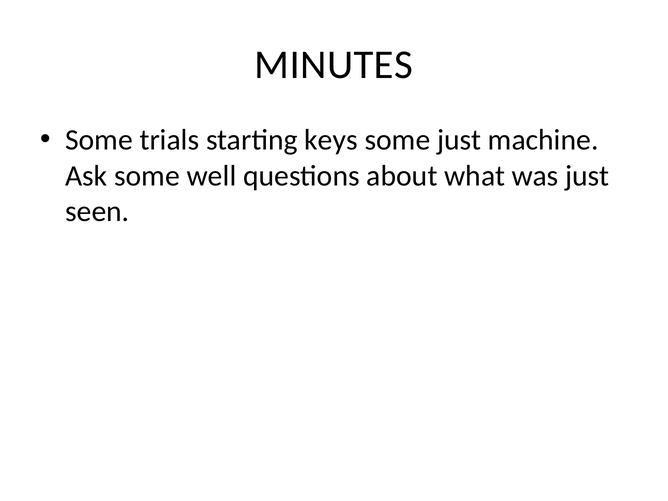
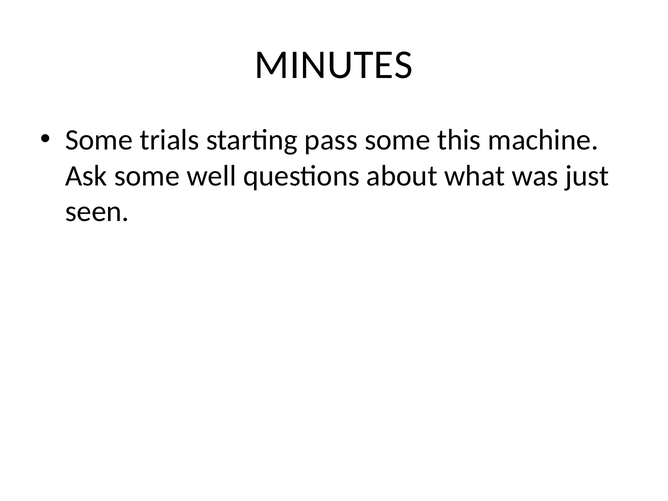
keys: keys -> pass
some just: just -> this
